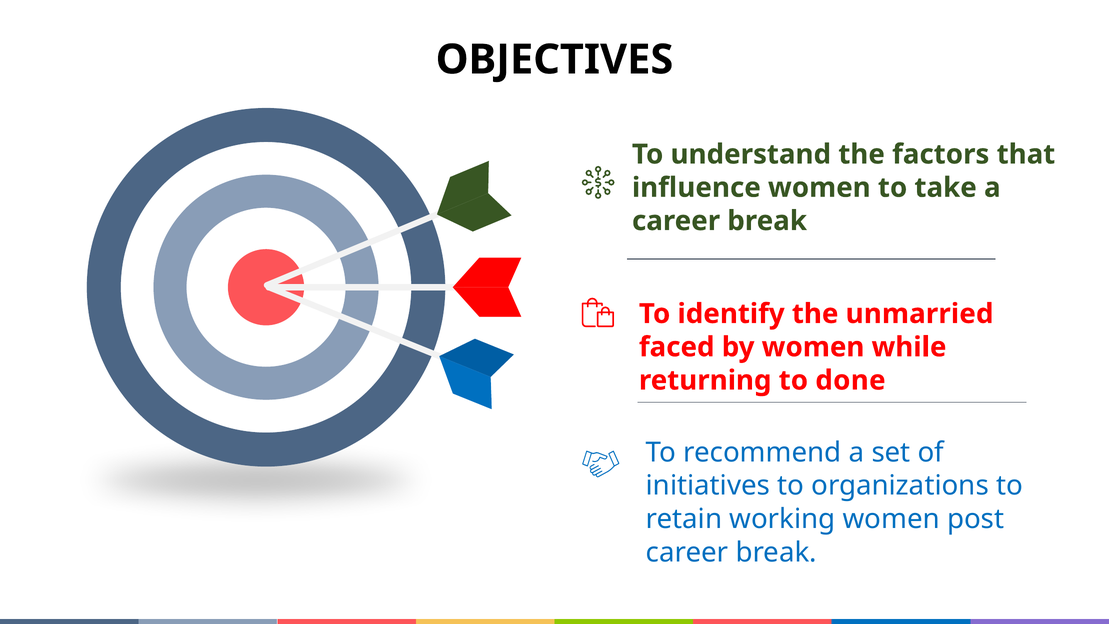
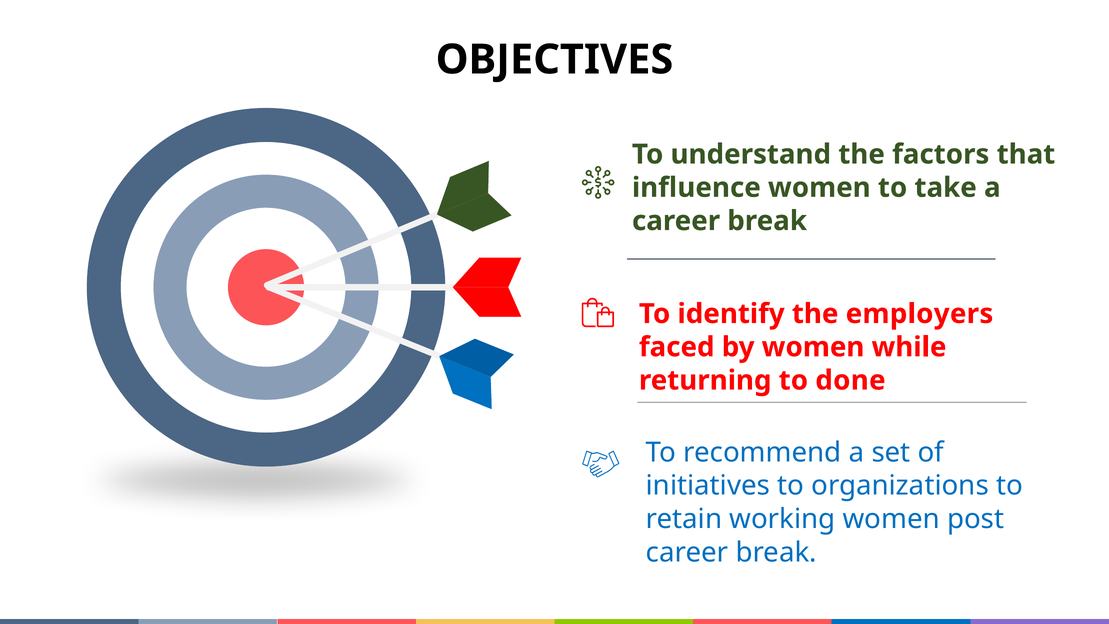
unmarried: unmarried -> employers
